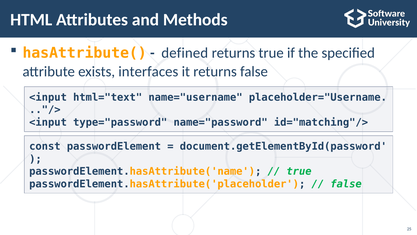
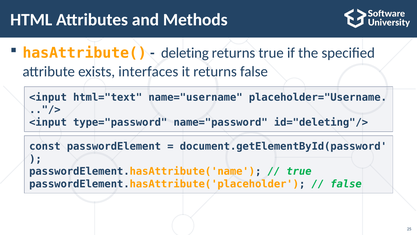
defined: defined -> deleting
id="matching"/>: id="matching"/> -> id="deleting"/>
